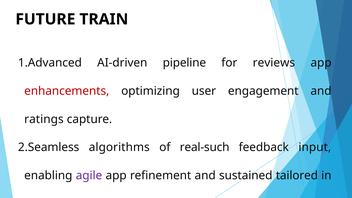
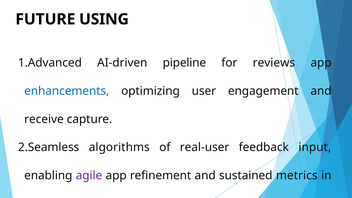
TRAIN: TRAIN -> USING
enhancements colour: red -> blue
ratings: ratings -> receive
real-such: real-such -> real-user
tailored: tailored -> metrics
